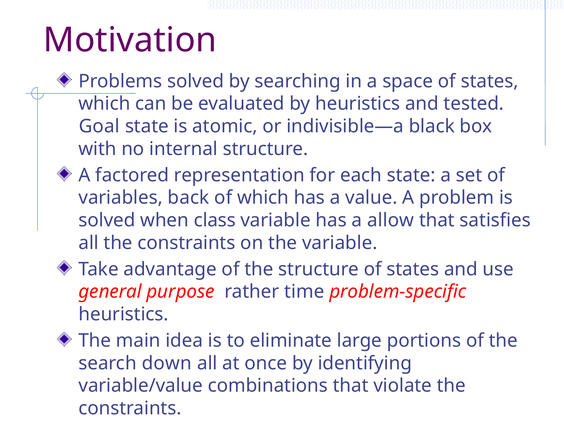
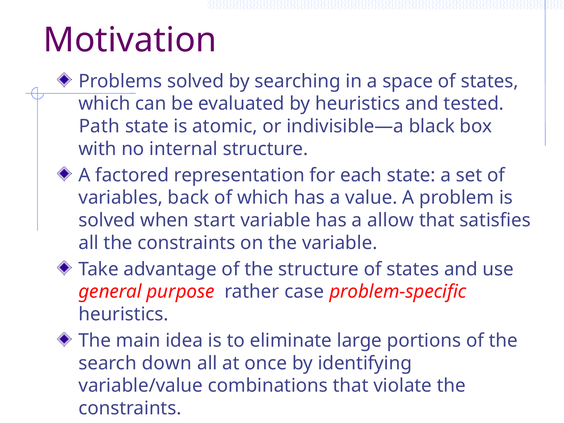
Goal: Goal -> Path
class: class -> start
time: time -> case
